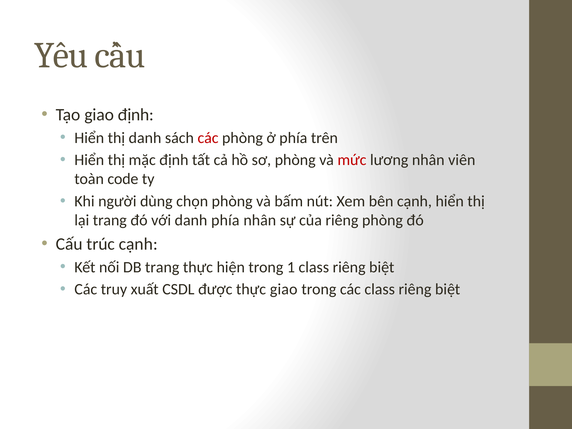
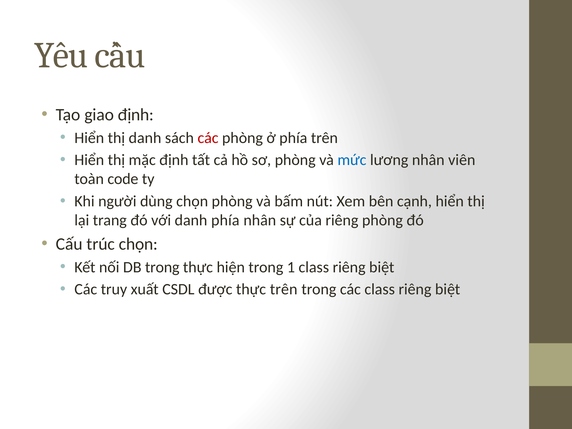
mức colour: red -> blue
trúc cạnh: cạnh -> chọn
DB trang: trang -> trong
thực giao: giao -> trên
